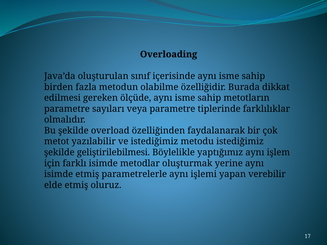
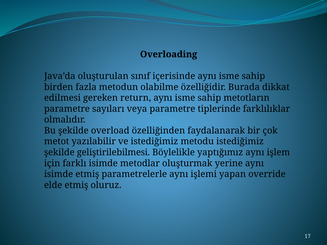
ölçüde: ölçüde -> return
verebilir: verebilir -> override
